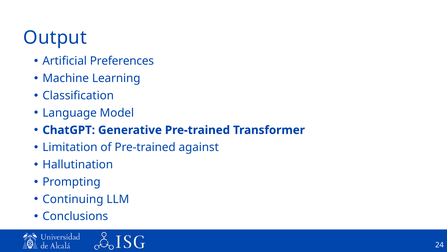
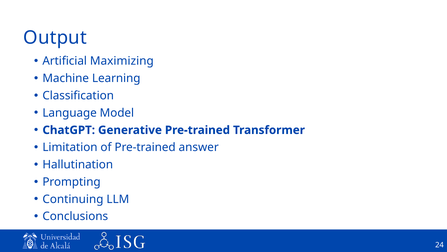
Preferences: Preferences -> Maximizing
against: against -> answer
